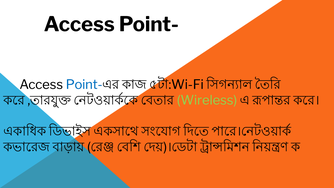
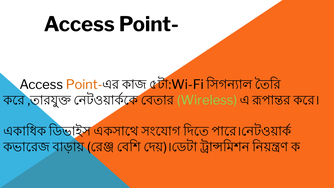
Point- at (84, 85) colour: blue -> orange
